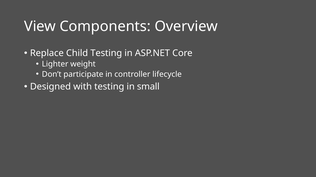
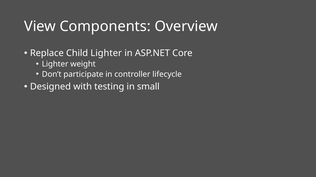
Child Testing: Testing -> Lighter
